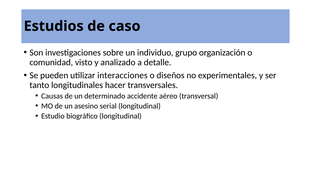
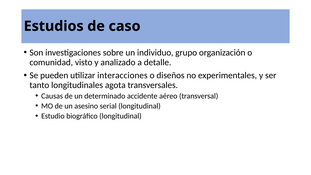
hacer: hacer -> agota
